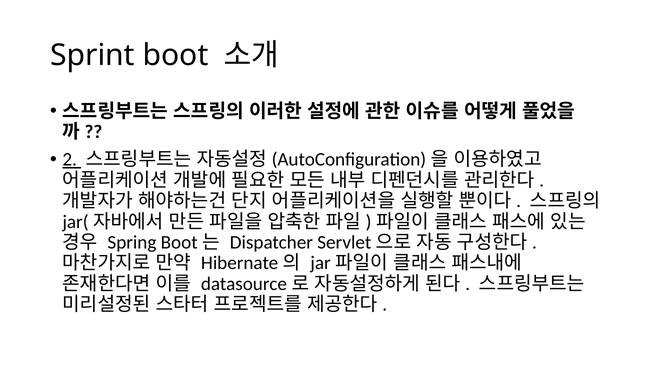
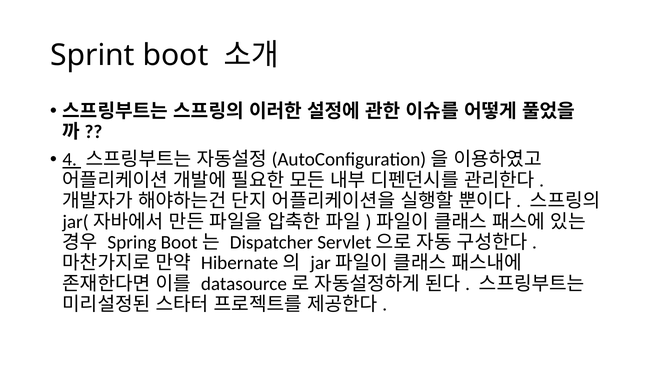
2: 2 -> 4
